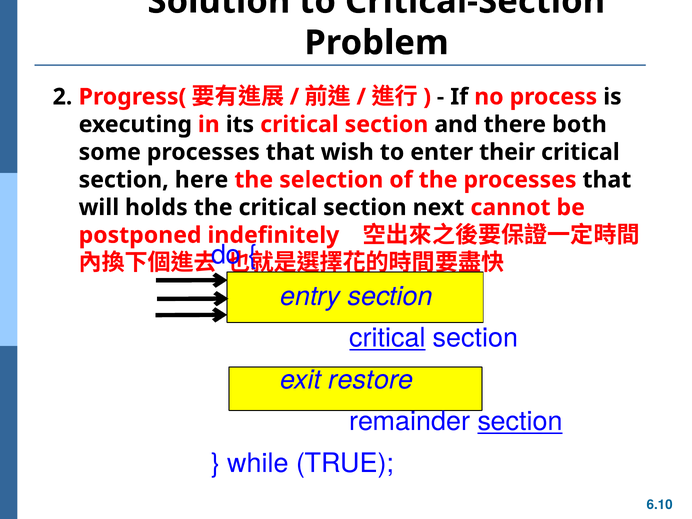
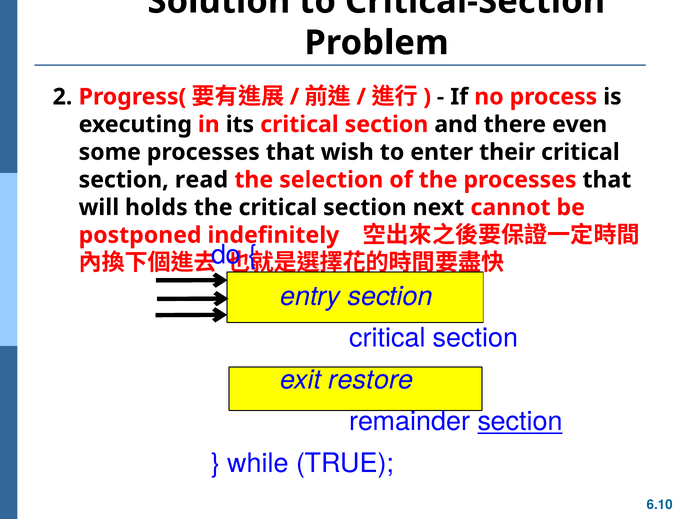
both: both -> even
here: here -> read
critical at (387, 338) underline: present -> none
